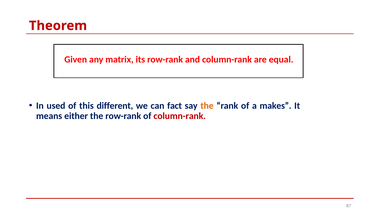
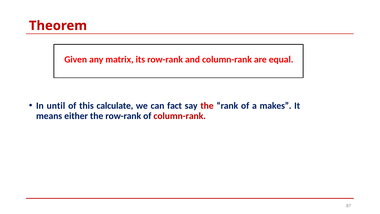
used: used -> until
different: different -> calculate
the at (207, 106) colour: orange -> red
